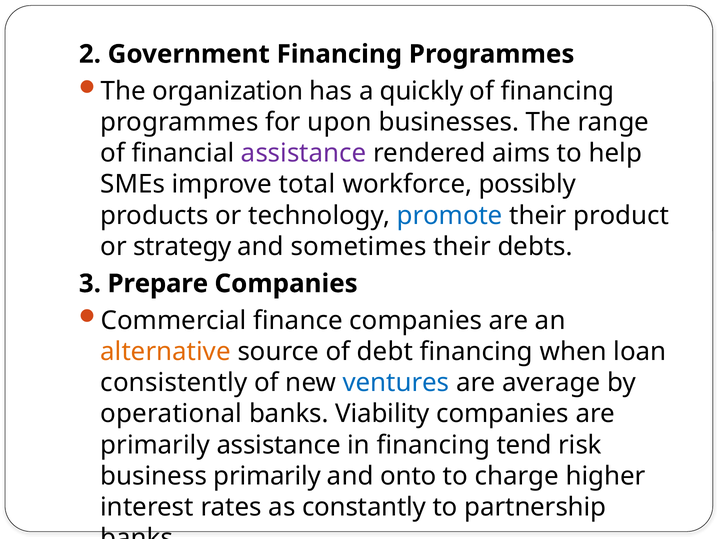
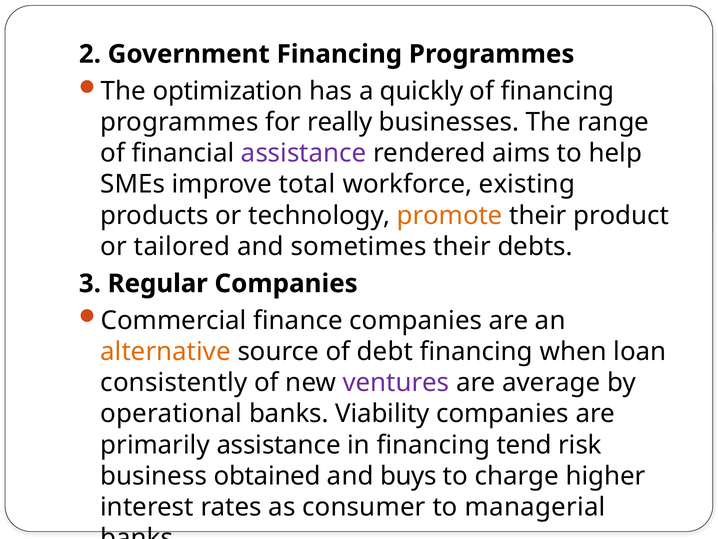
organization: organization -> optimization
upon: upon -> really
possibly: possibly -> existing
promote colour: blue -> orange
strategy: strategy -> tailored
Prepare: Prepare -> Regular
ventures colour: blue -> purple
business primarily: primarily -> obtained
onto: onto -> buys
constantly: constantly -> consumer
partnership: partnership -> managerial
